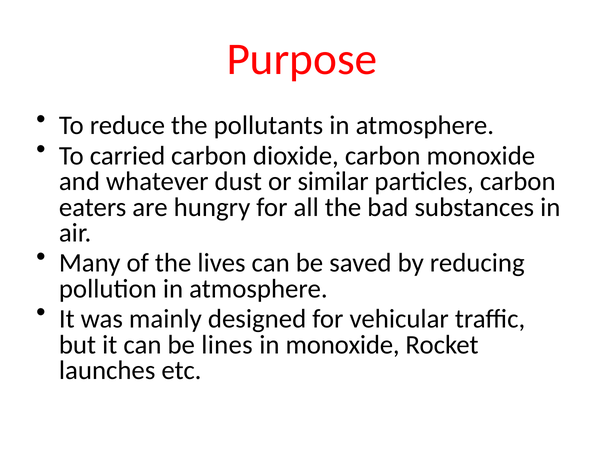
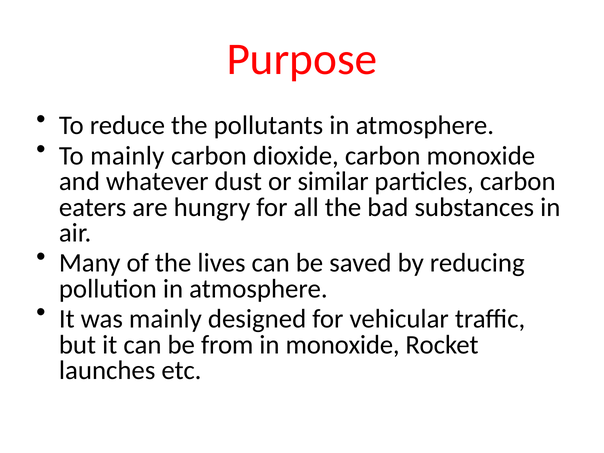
To carried: carried -> mainly
lines: lines -> from
